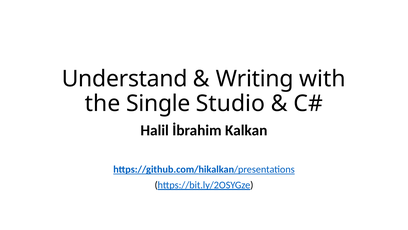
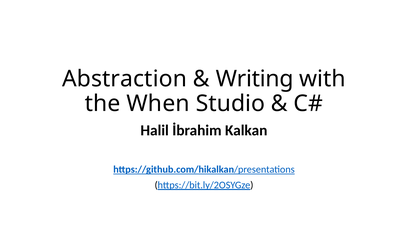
Understand: Understand -> Abstraction
Single: Single -> When
